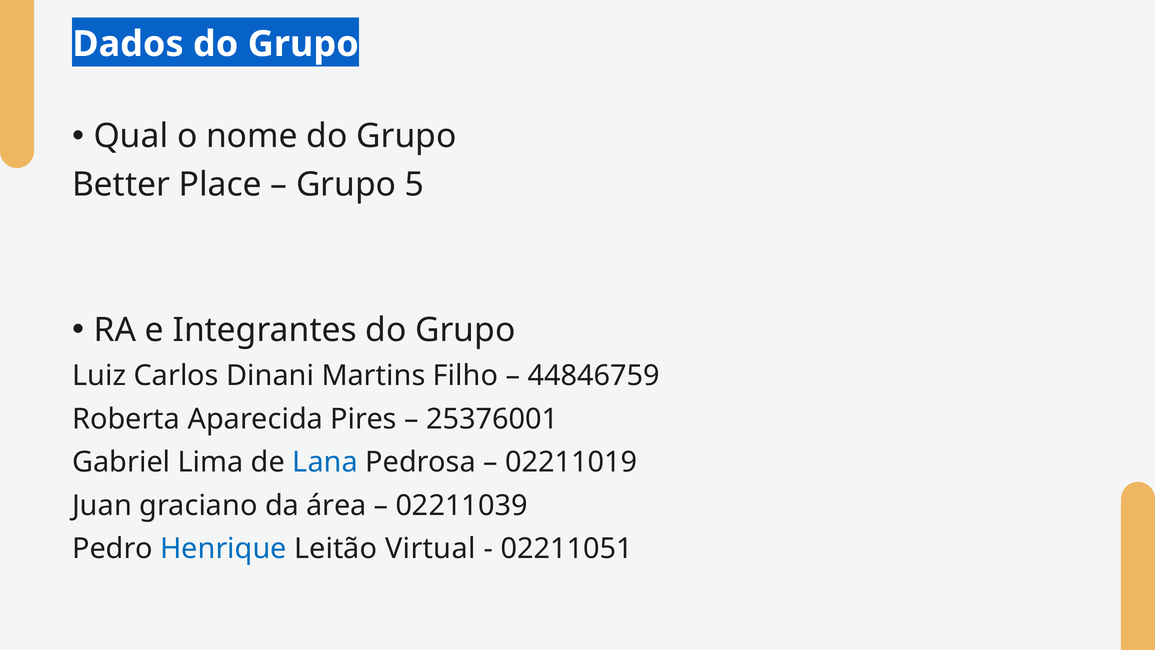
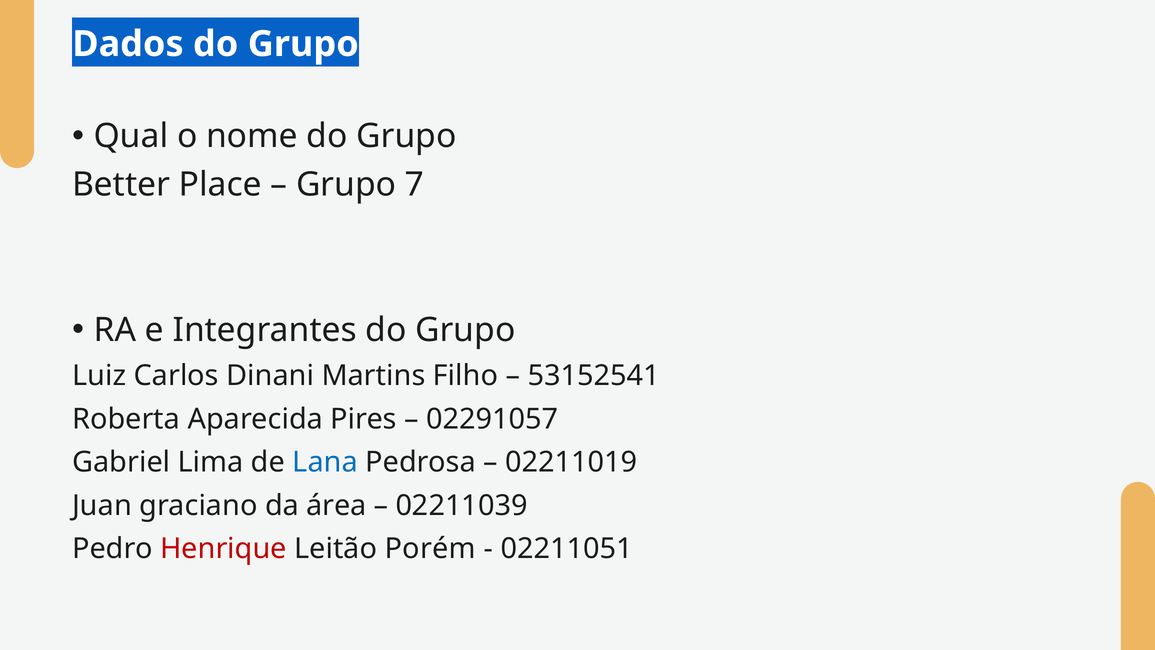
5: 5 -> 7
44846759: 44846759 -> 53152541
25376001: 25376001 -> 02291057
Henrique colour: blue -> red
Virtual: Virtual -> Porém
